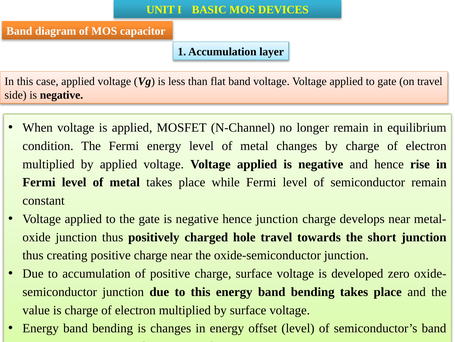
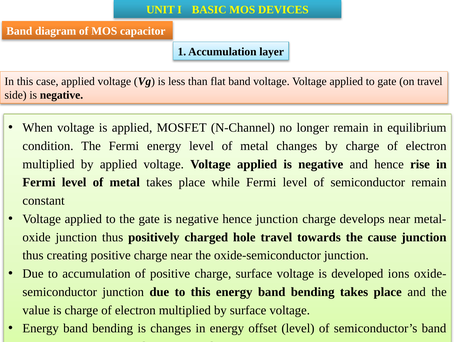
short: short -> cause
zero: zero -> ions
